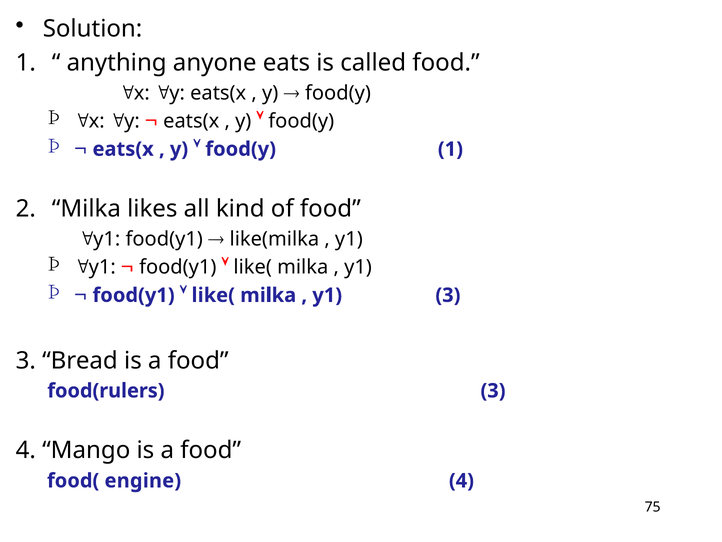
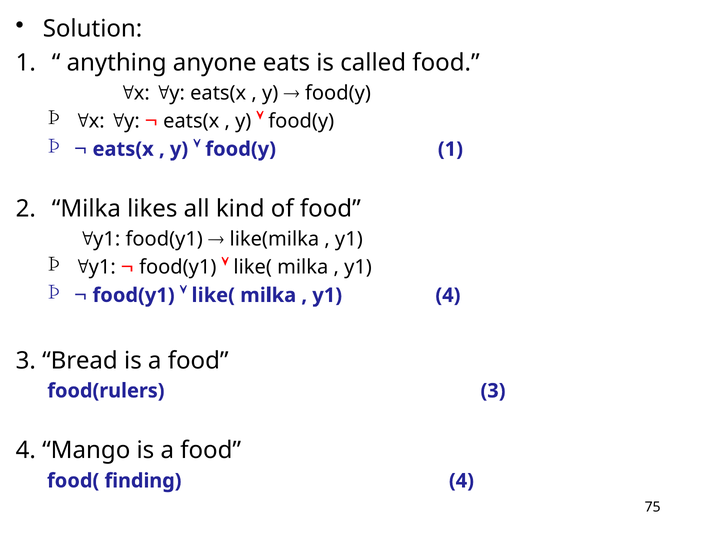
y1 3: 3 -> 4
engine: engine -> finding
